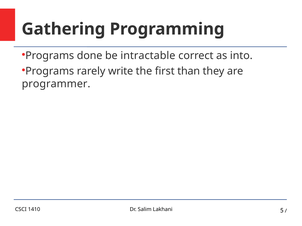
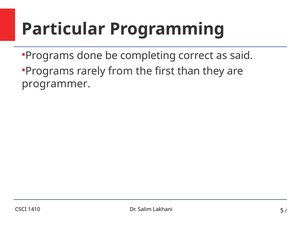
Gathering: Gathering -> Particular
intractable: intractable -> completing
into: into -> said
write: write -> from
